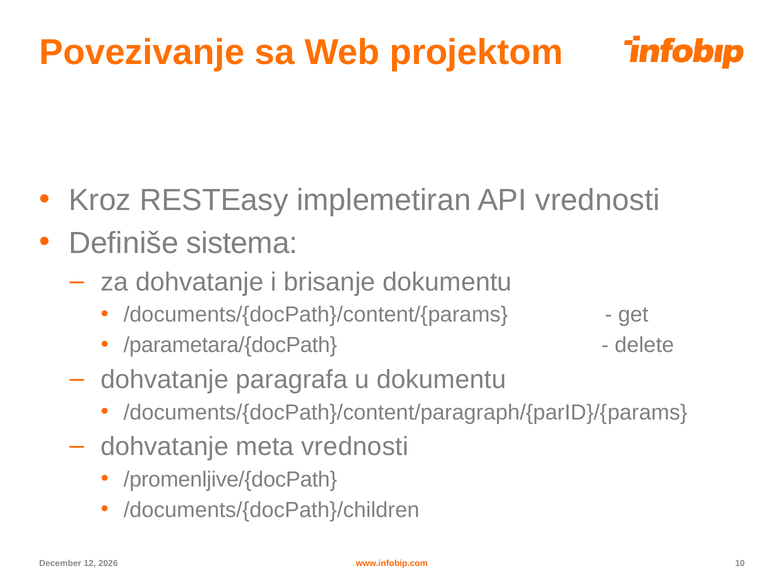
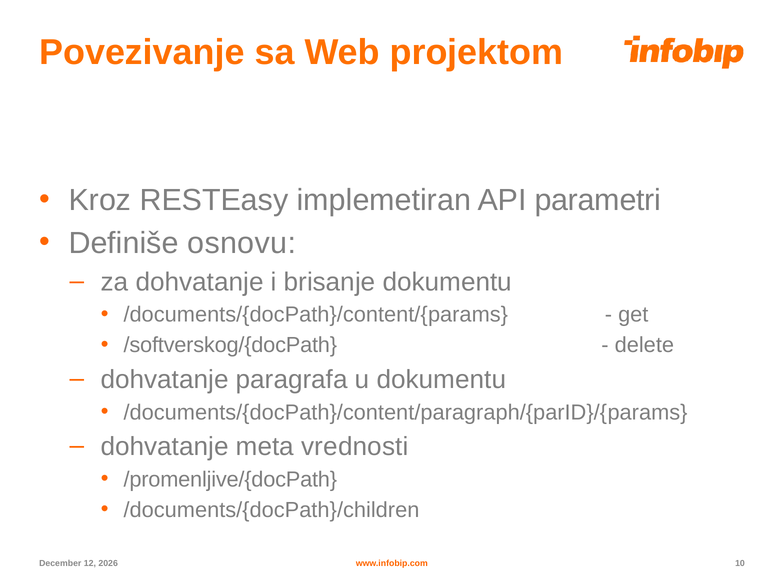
API vrednosti: vrednosti -> parametri
sistema: sistema -> osnovu
/parametara/{docPath: /parametara/{docPath -> /softverskog/{docPath
